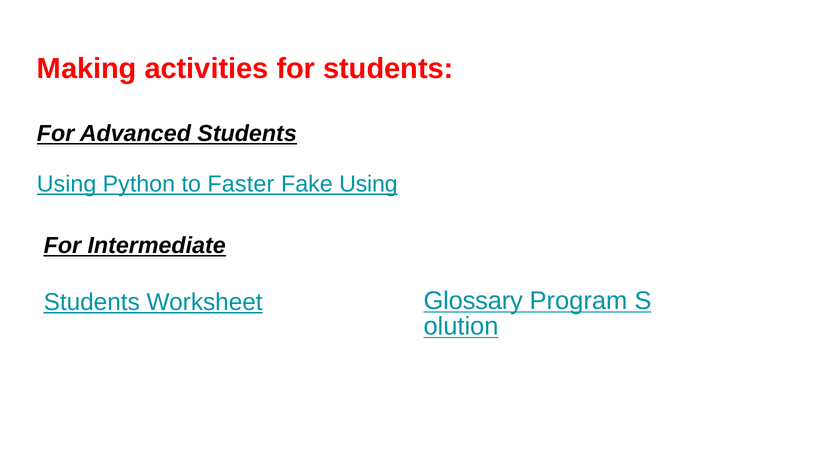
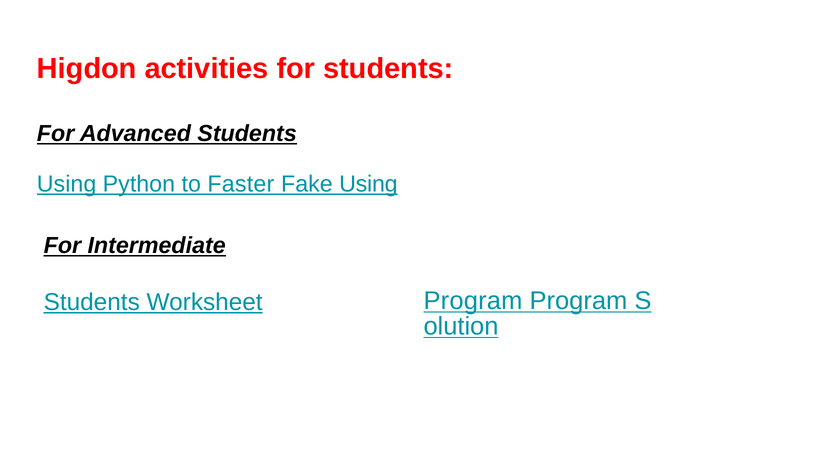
Making: Making -> Higdon
Worksheet Glossary: Glossary -> Program
